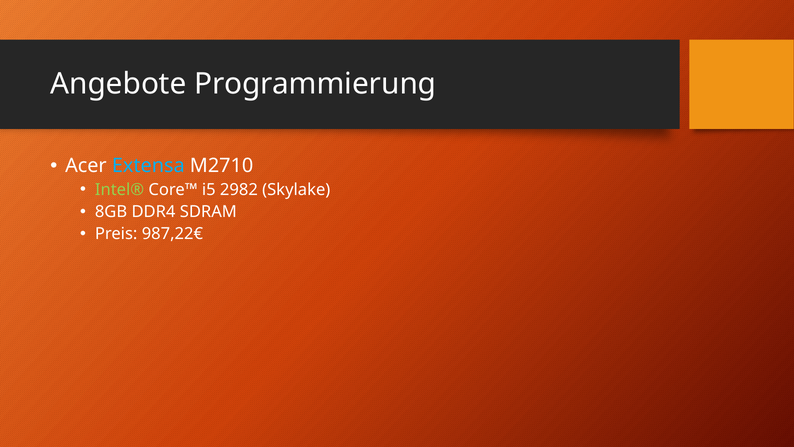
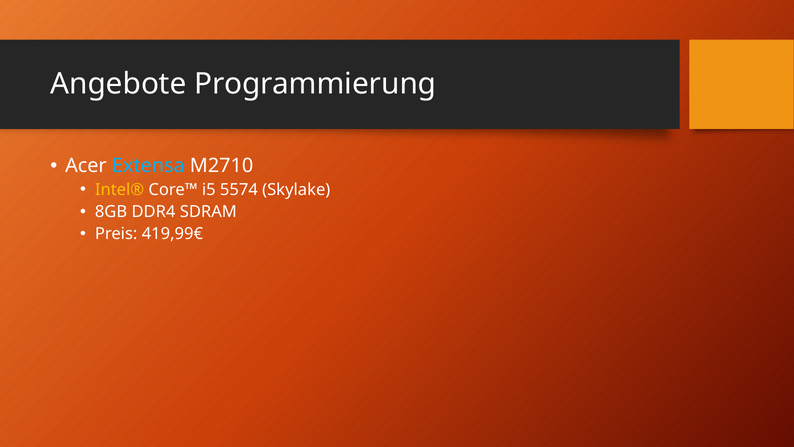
Intel® colour: light green -> yellow
2982: 2982 -> 5574
987,22€: 987,22€ -> 419,99€
